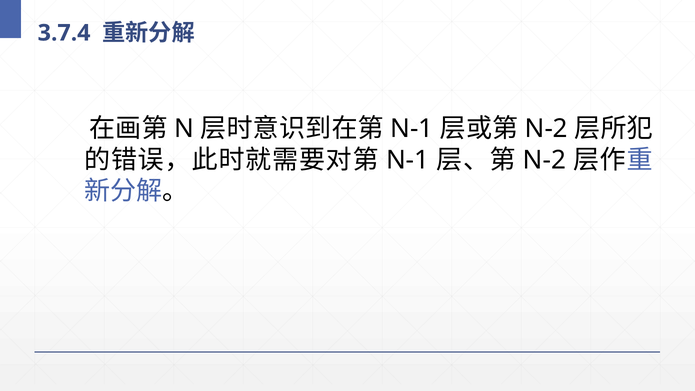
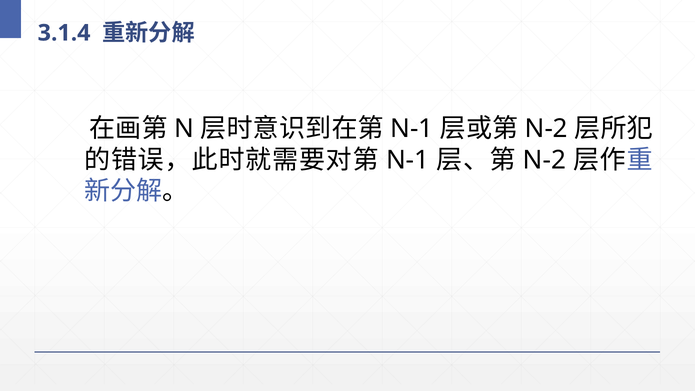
3.7.4: 3.7.4 -> 3.1.4
